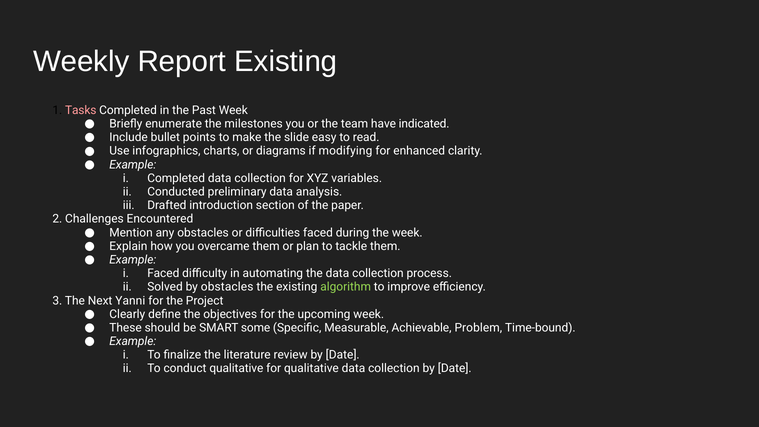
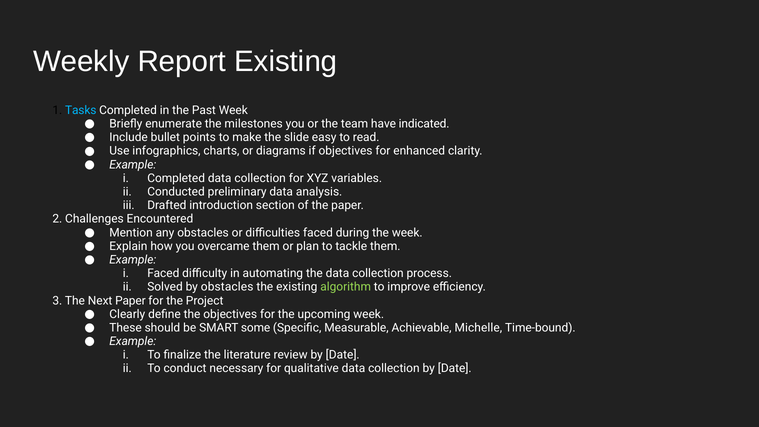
Tasks colour: pink -> light blue
if modifying: modifying -> objectives
Next Yanni: Yanni -> Paper
Problem: Problem -> Michelle
conduct qualitative: qualitative -> necessary
